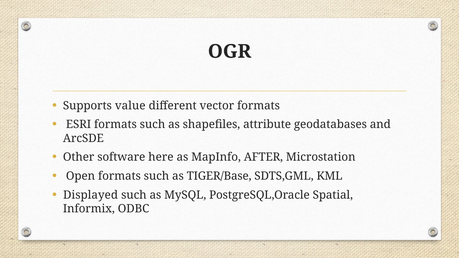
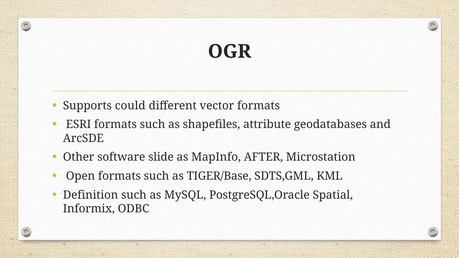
value: value -> could
here: here -> slide
Displayed: Displayed -> Definition
